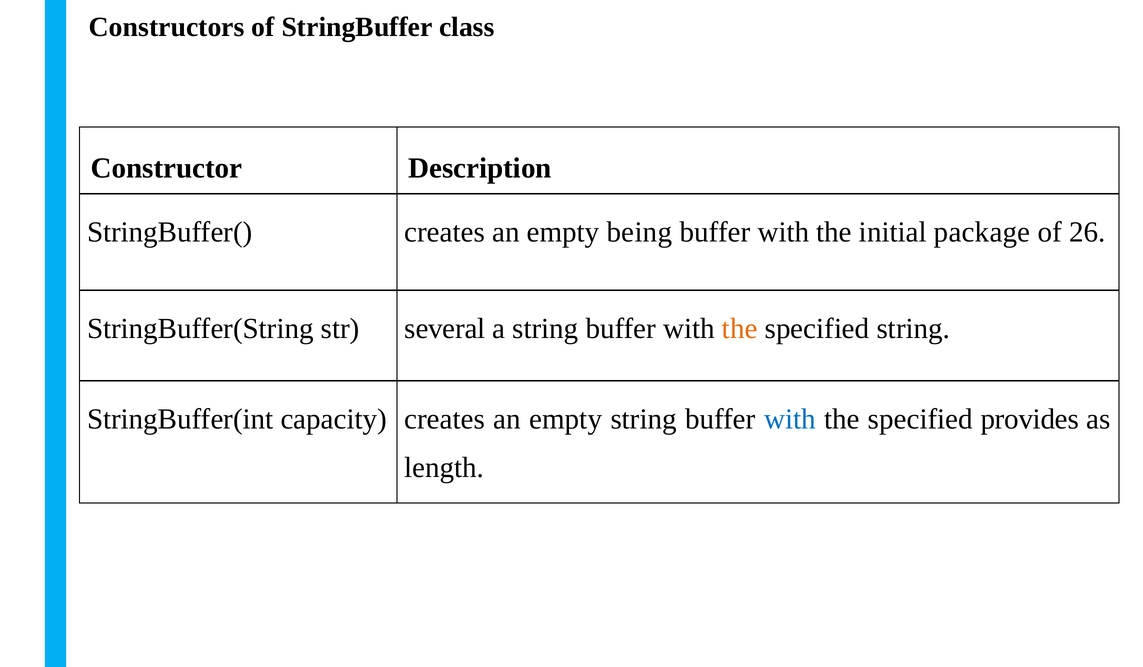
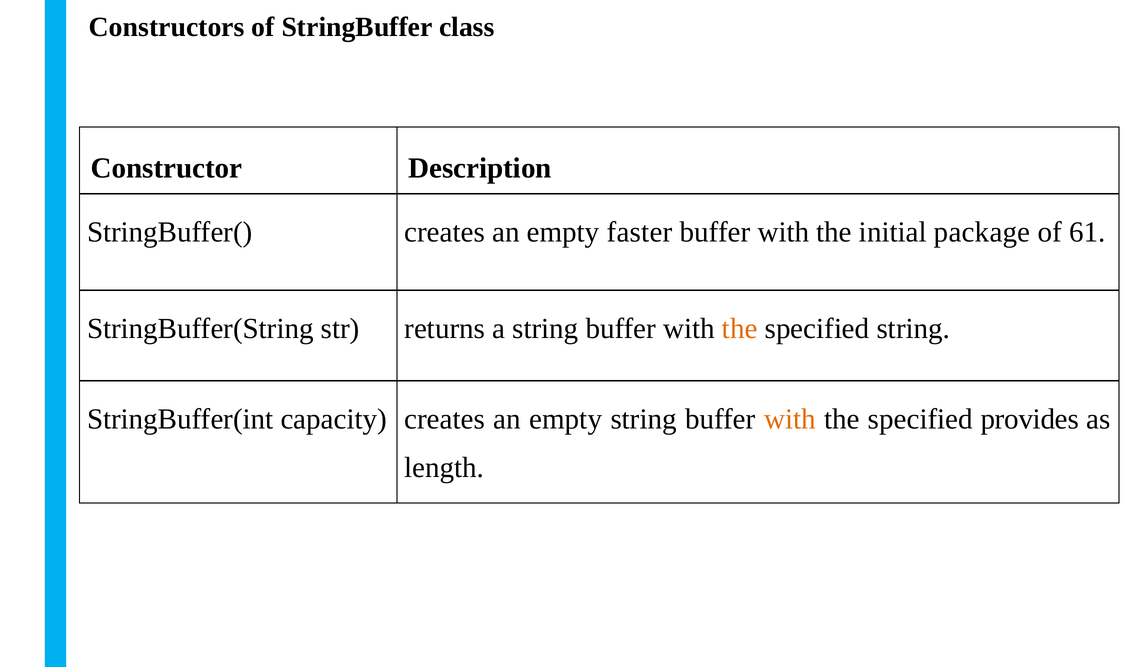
being: being -> faster
26: 26 -> 61
several: several -> returns
with at (790, 419) colour: blue -> orange
